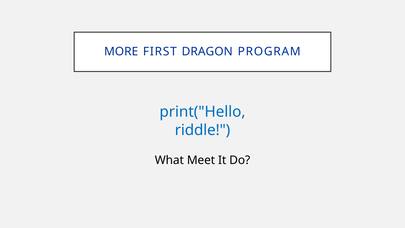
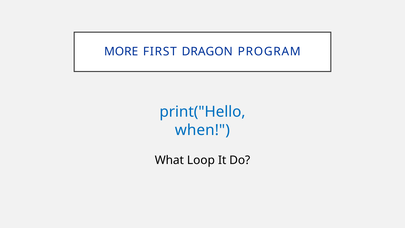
riddle: riddle -> when
Meet: Meet -> Loop
